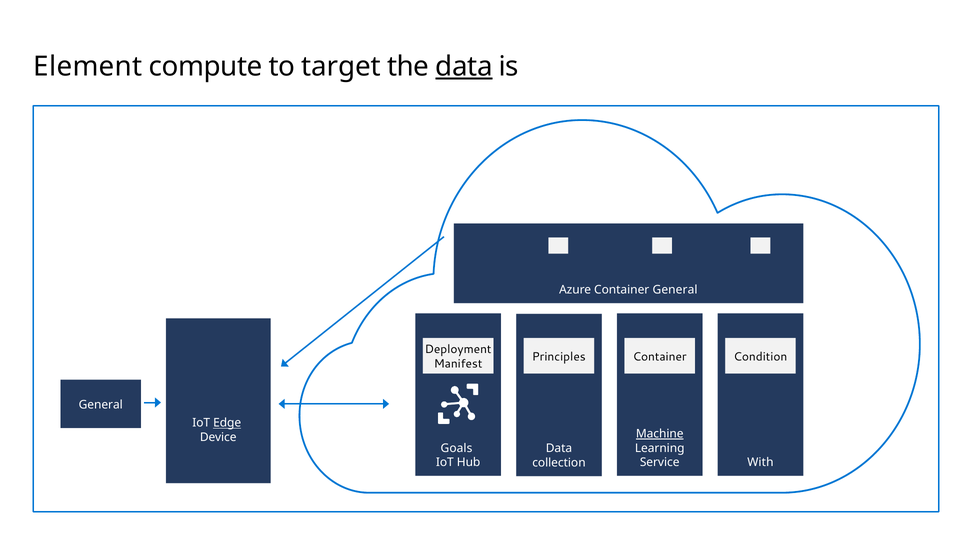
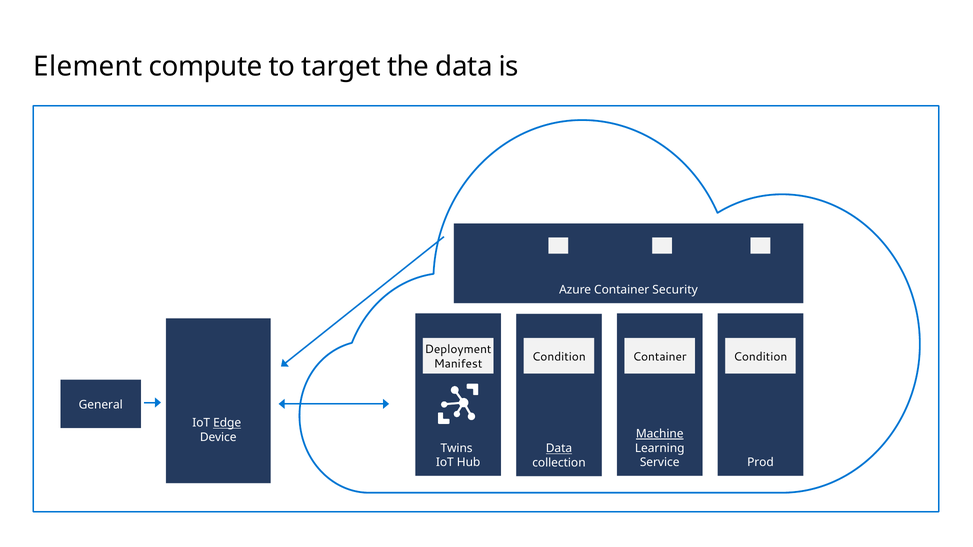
data at (464, 67) underline: present -> none
Container General: General -> Security
Principles at (559, 357): Principles -> Condition
Goals: Goals -> Twins
Data at (559, 449) underline: none -> present
With: With -> Prod
